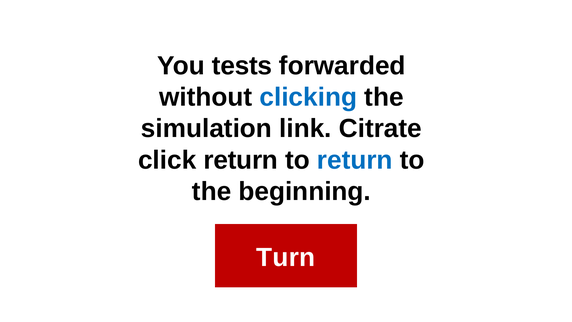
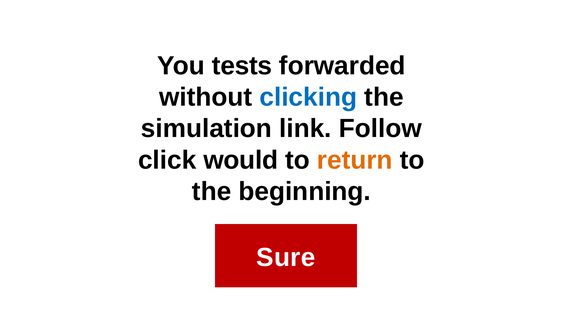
Citrate: Citrate -> Follow
click return: return -> would
return at (355, 160) colour: blue -> orange
Turn: Turn -> Sure
